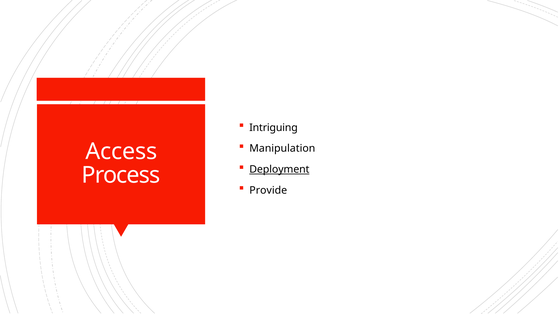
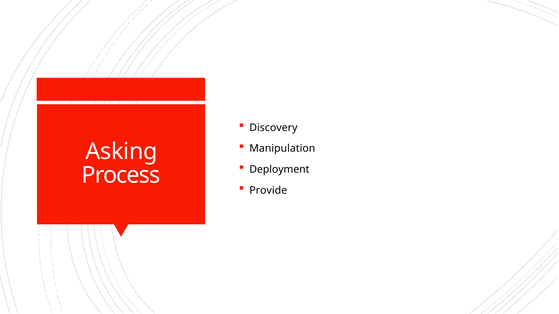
Intriguing: Intriguing -> Discovery
Access: Access -> Asking
Deployment underline: present -> none
